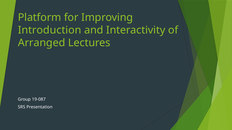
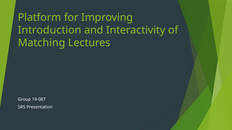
Arranged: Arranged -> Matching
